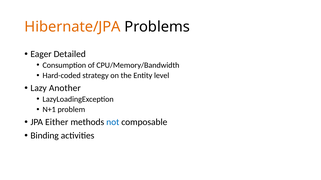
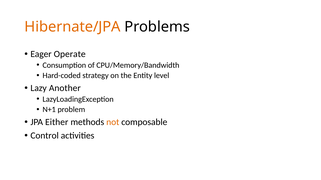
Detailed: Detailed -> Operate
not colour: blue -> orange
Binding: Binding -> Control
